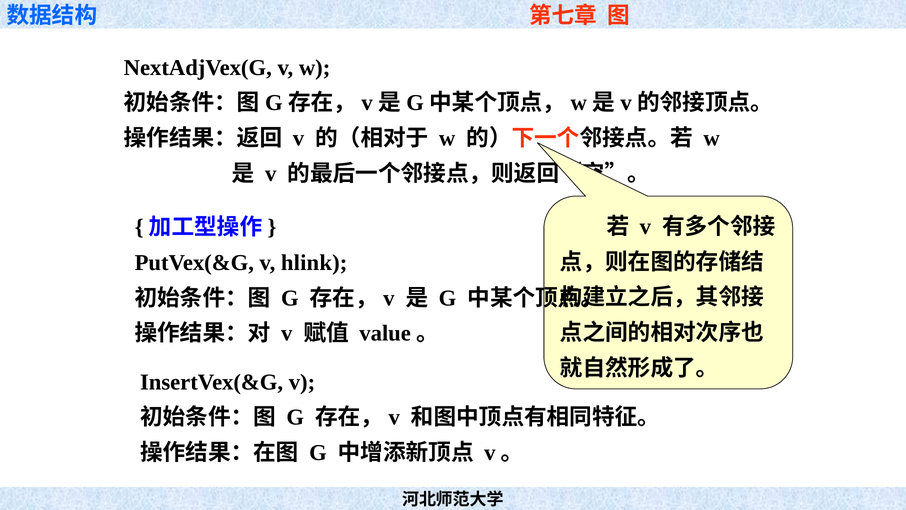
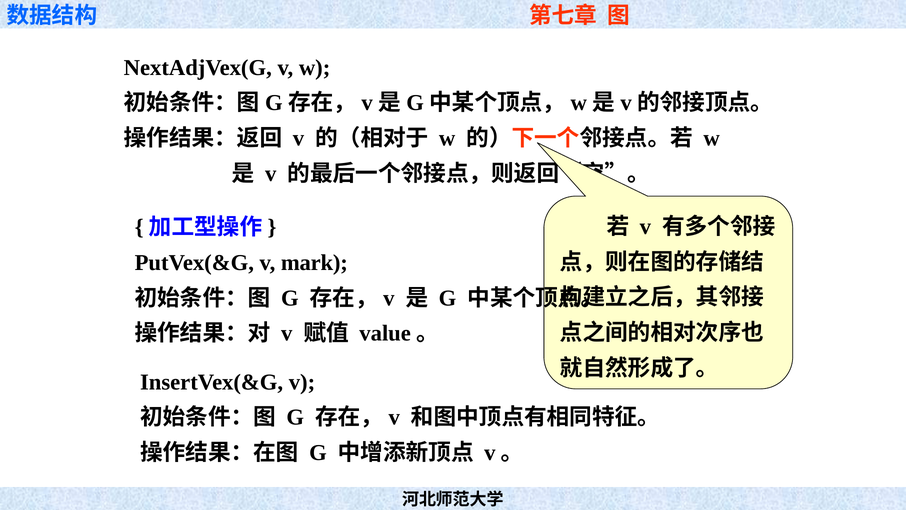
hlink: hlink -> mark
